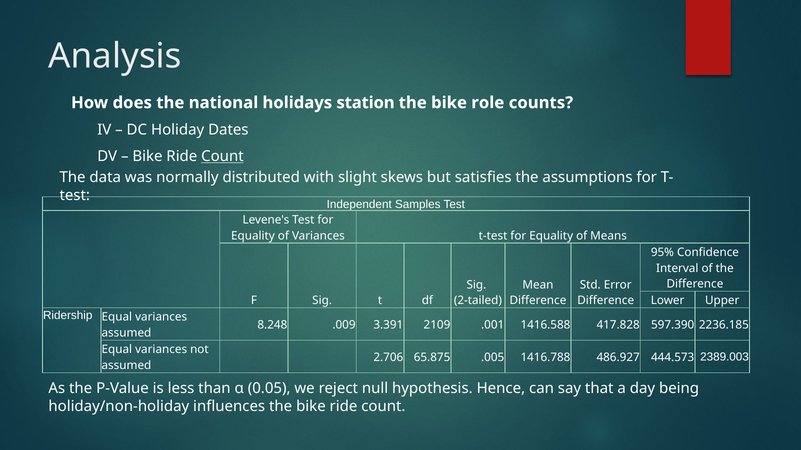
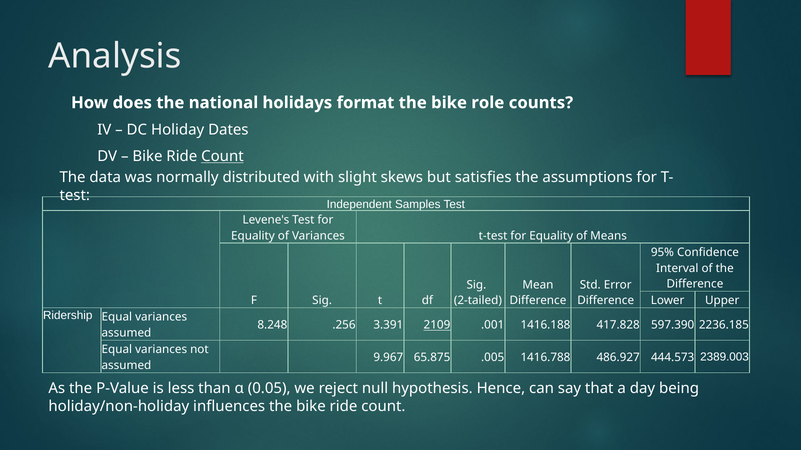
station: station -> format
.009: .009 -> .256
2109 underline: none -> present
1416.588: 1416.588 -> 1416.188
2.706: 2.706 -> 9.967
